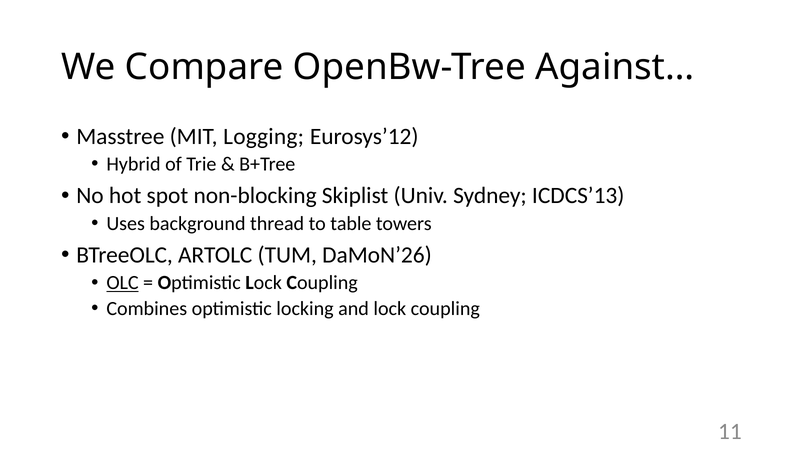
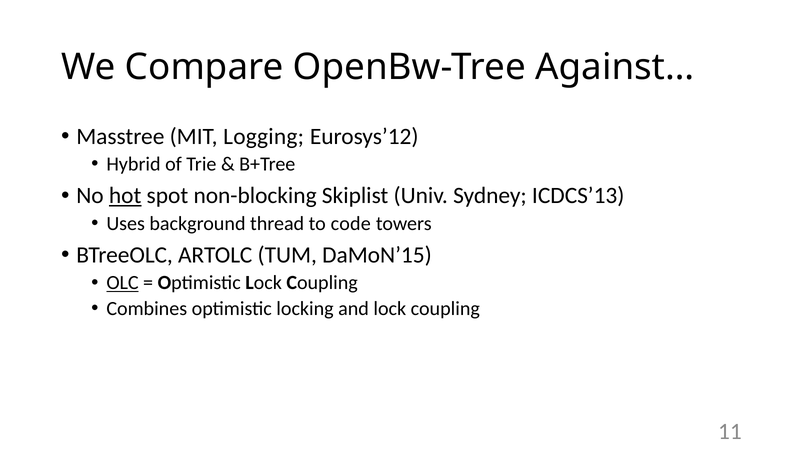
hot underline: none -> present
table: table -> code
DaMoN’26: DaMoN’26 -> DaMoN’15
